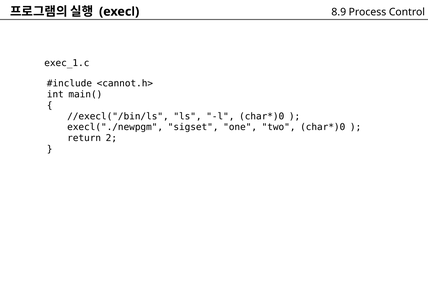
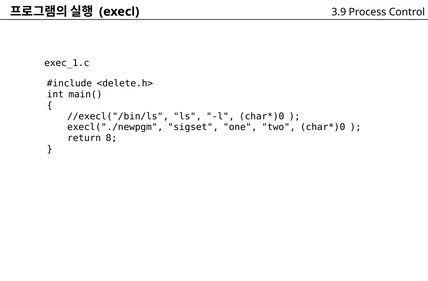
8.9: 8.9 -> 3.9
<cannot.h>: <cannot.h> -> <delete.h>
2: 2 -> 8
